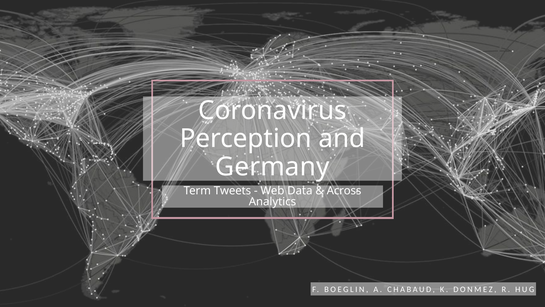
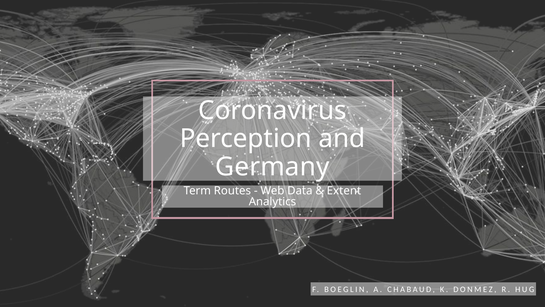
Tweets: Tweets -> Routes
Across: Across -> Extent
